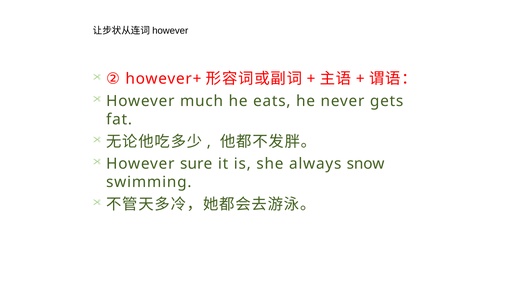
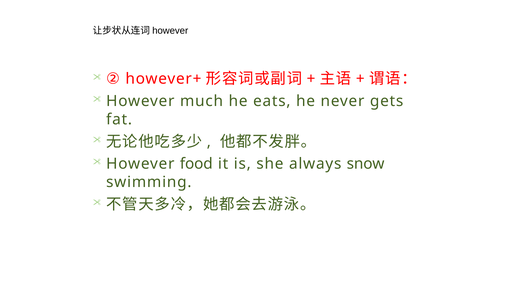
sure: sure -> food
